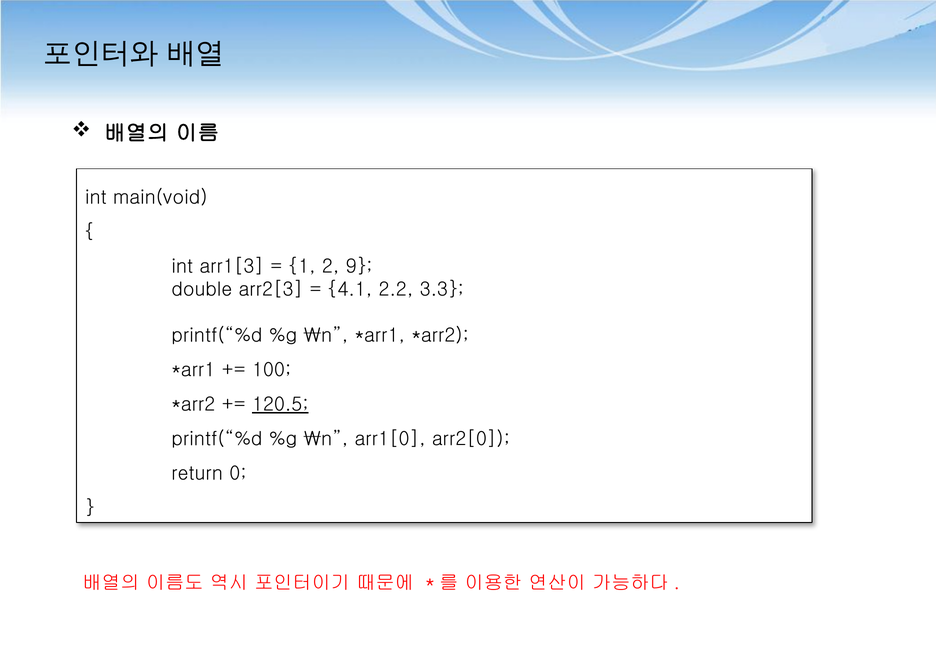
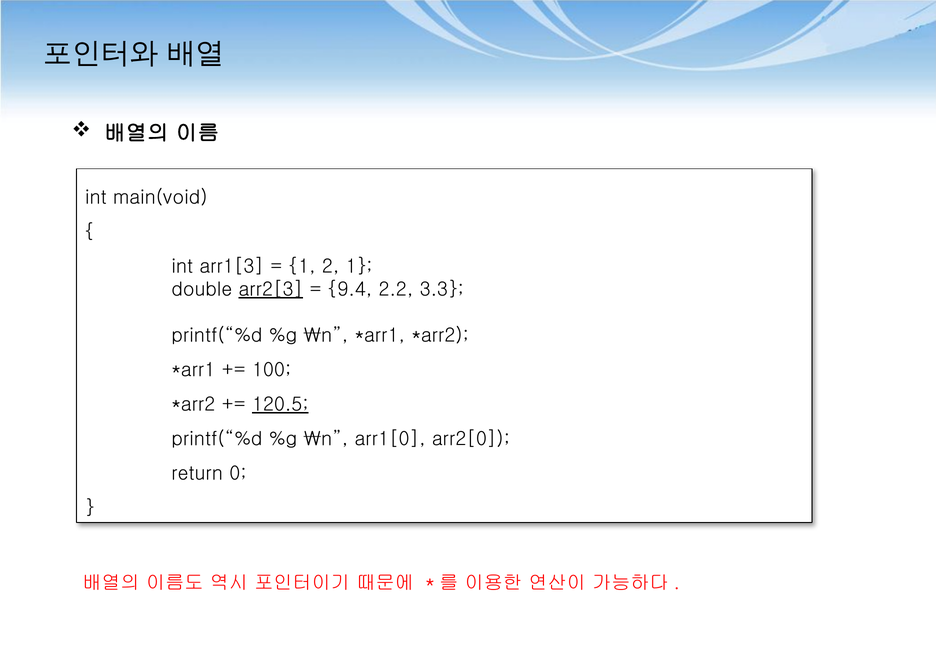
2 9: 9 -> 1
arr2[3 underline: none -> present
4.1: 4.1 -> 9.4
